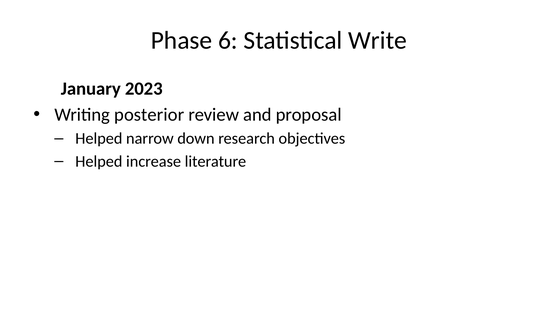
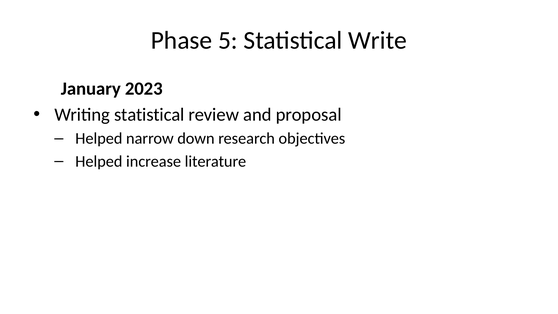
6: 6 -> 5
Writing posterior: posterior -> statistical
